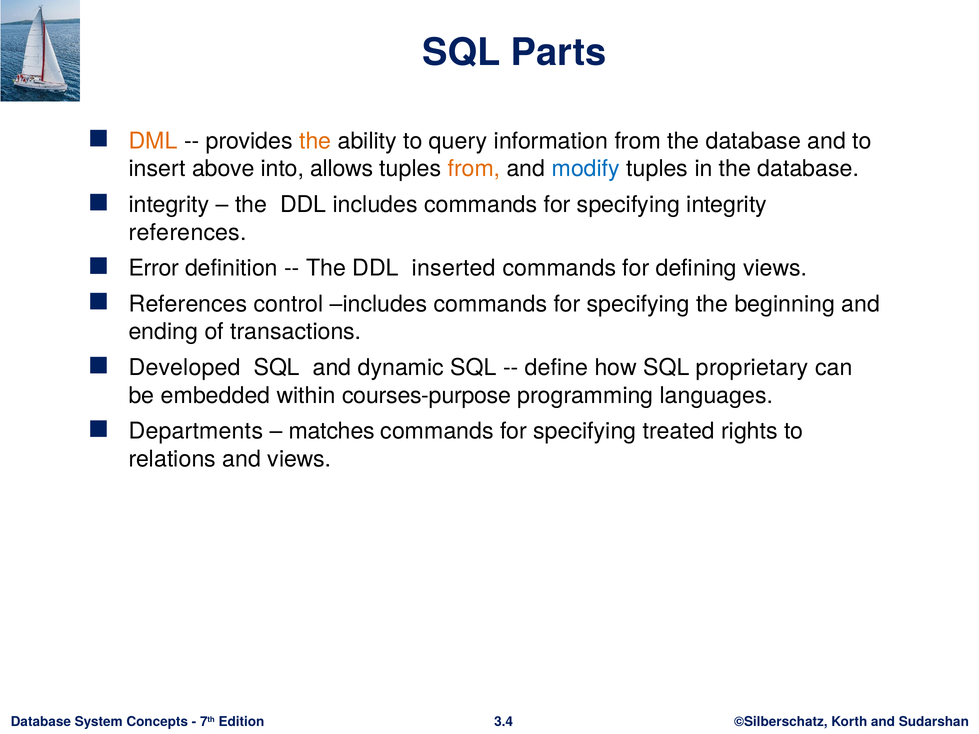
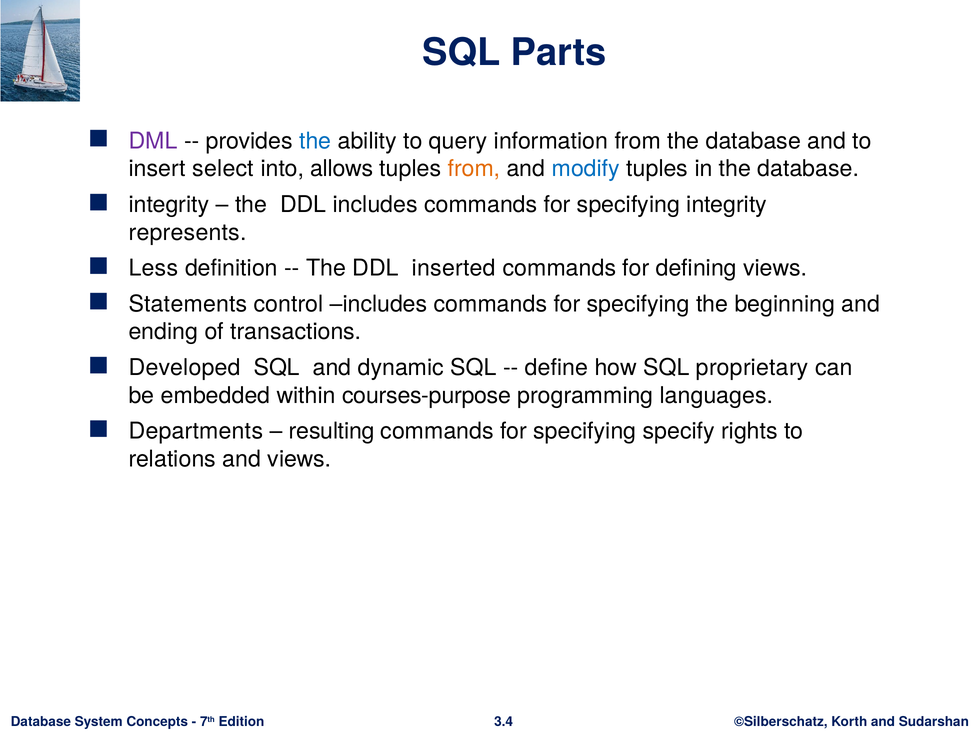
DML colour: orange -> purple
the at (315, 141) colour: orange -> blue
above: above -> select
references at (188, 232): references -> represents
Error: Error -> Less
References at (188, 304): References -> Statements
matches: matches -> resulting
treated: treated -> specify
